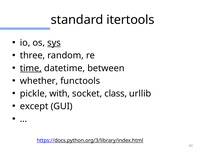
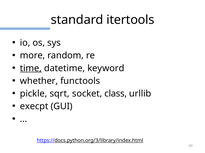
sys underline: present -> none
three: three -> more
between: between -> keyword
with: with -> sqrt
except: except -> execpt
